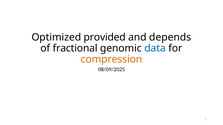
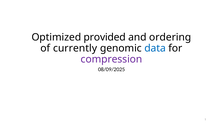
depends: depends -> ordering
fractional: fractional -> currently
compression colour: orange -> purple
